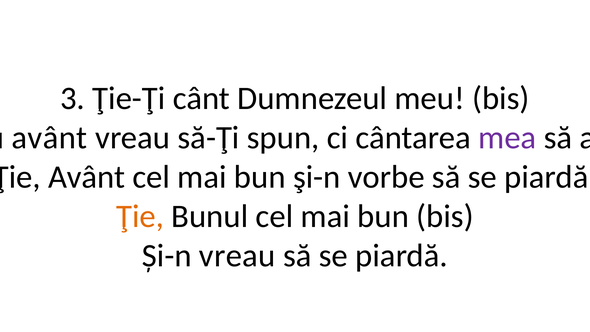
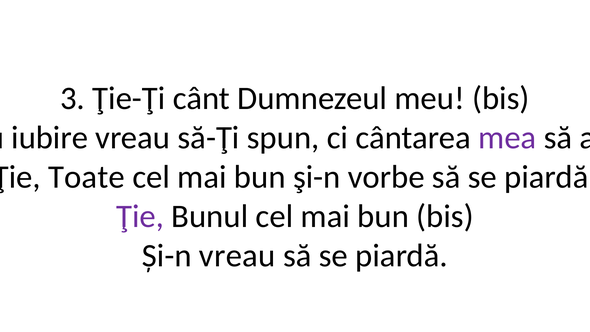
avânt at (49, 138): avânt -> iubire
Avânt at (87, 177): Avânt -> Toate
Ţie at (140, 216) colour: orange -> purple
